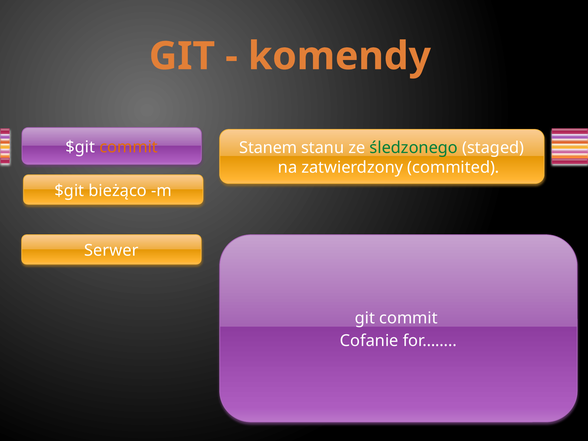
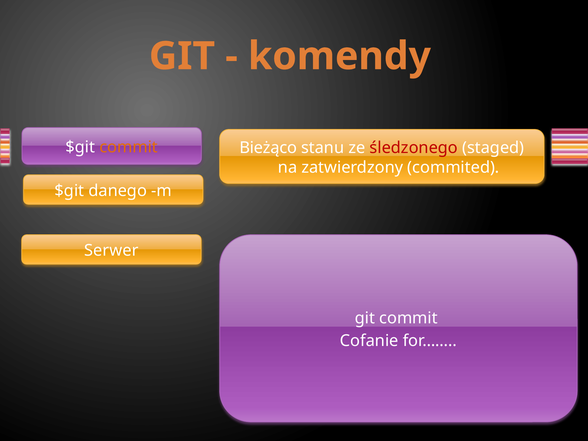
Stanem: Stanem -> Bieżąco
śledzonego colour: green -> red
bieżąco: bieżąco -> danego
